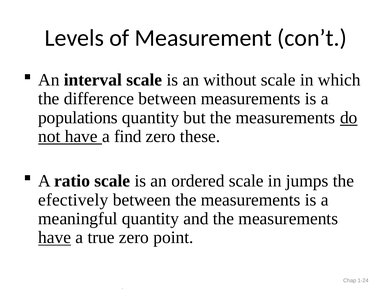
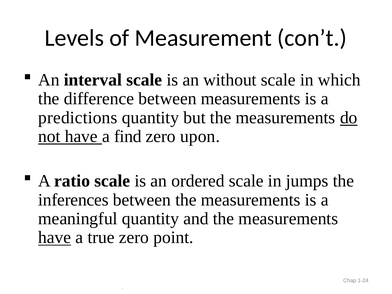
populations: populations -> predictions
these: these -> upon
efectively: efectively -> inferences
